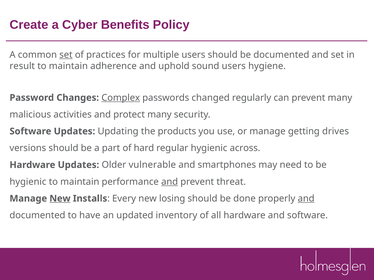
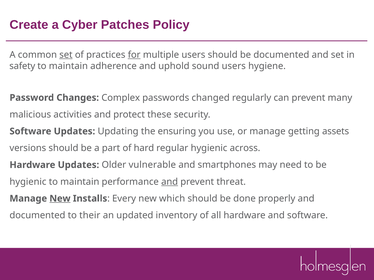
Benefits: Benefits -> Patches
for underline: none -> present
result: result -> safety
Complex underline: present -> none
protect many: many -> these
products: products -> ensuring
drives: drives -> assets
losing: losing -> which
and at (306, 199) underline: present -> none
have: have -> their
